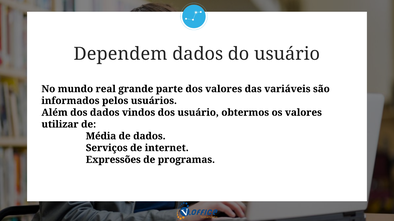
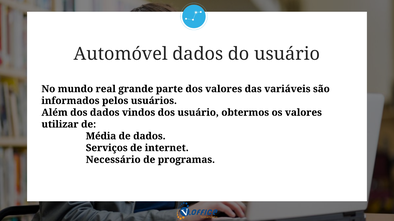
Dependem: Dependem -> Automóvel
Expressões: Expressões -> Necessário
